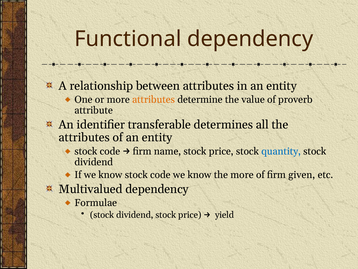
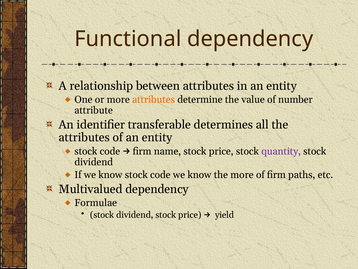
proverb: proverb -> number
quantity colour: blue -> purple
given: given -> paths
